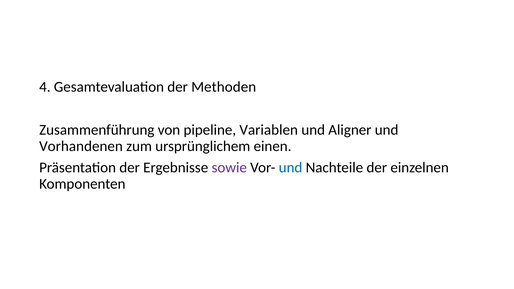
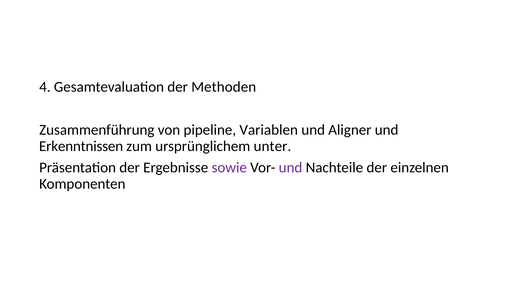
Vorhandenen: Vorhandenen -> Erkenntnissen
einen: einen -> unter
und at (291, 168) colour: blue -> purple
